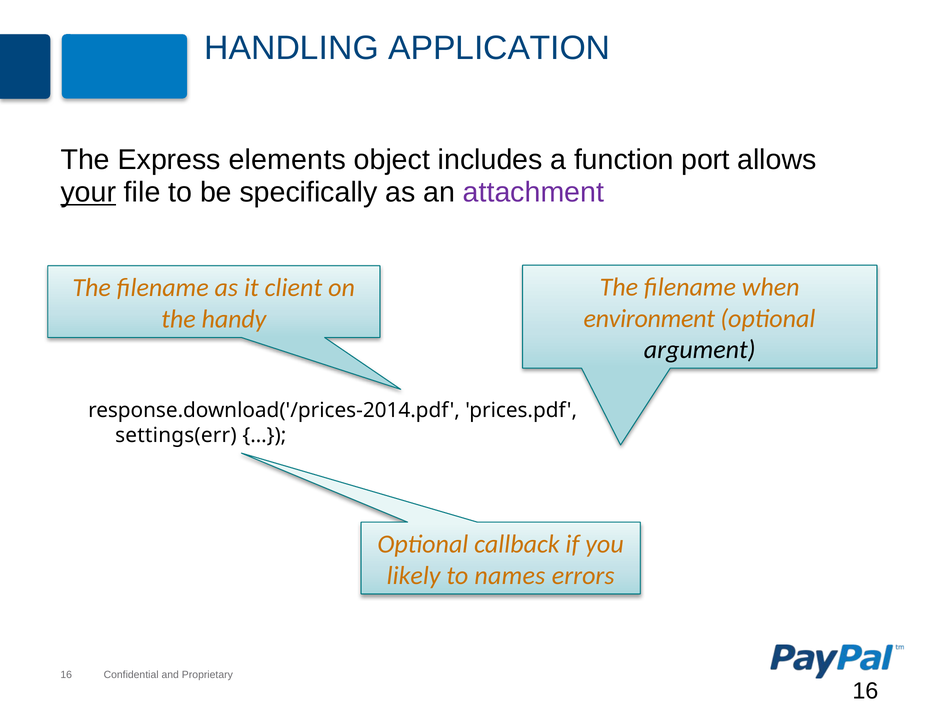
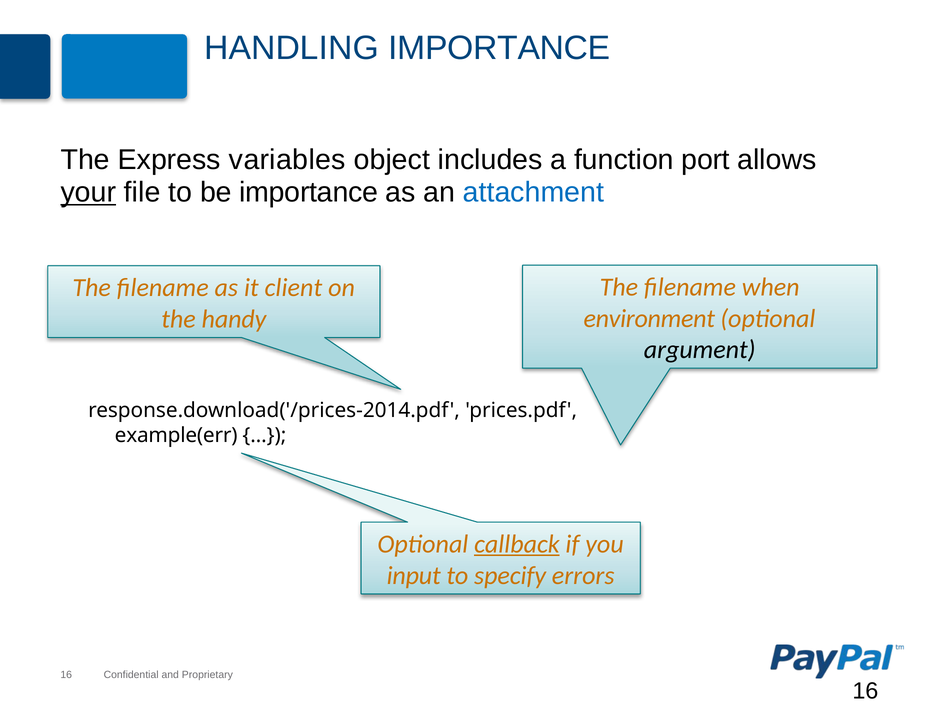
HANDLING APPLICATION: APPLICATION -> IMPORTANCE
elements: elements -> variables
be specifically: specifically -> importance
attachment colour: purple -> blue
settings(err: settings(err -> example(err
callback underline: none -> present
likely: likely -> input
names: names -> specify
